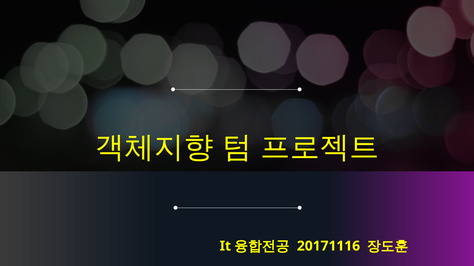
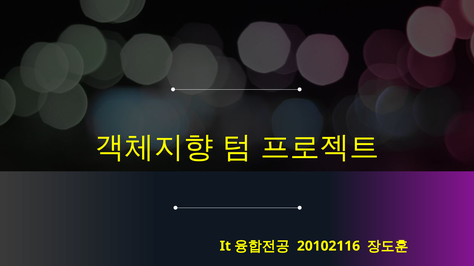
20171116: 20171116 -> 20102116
